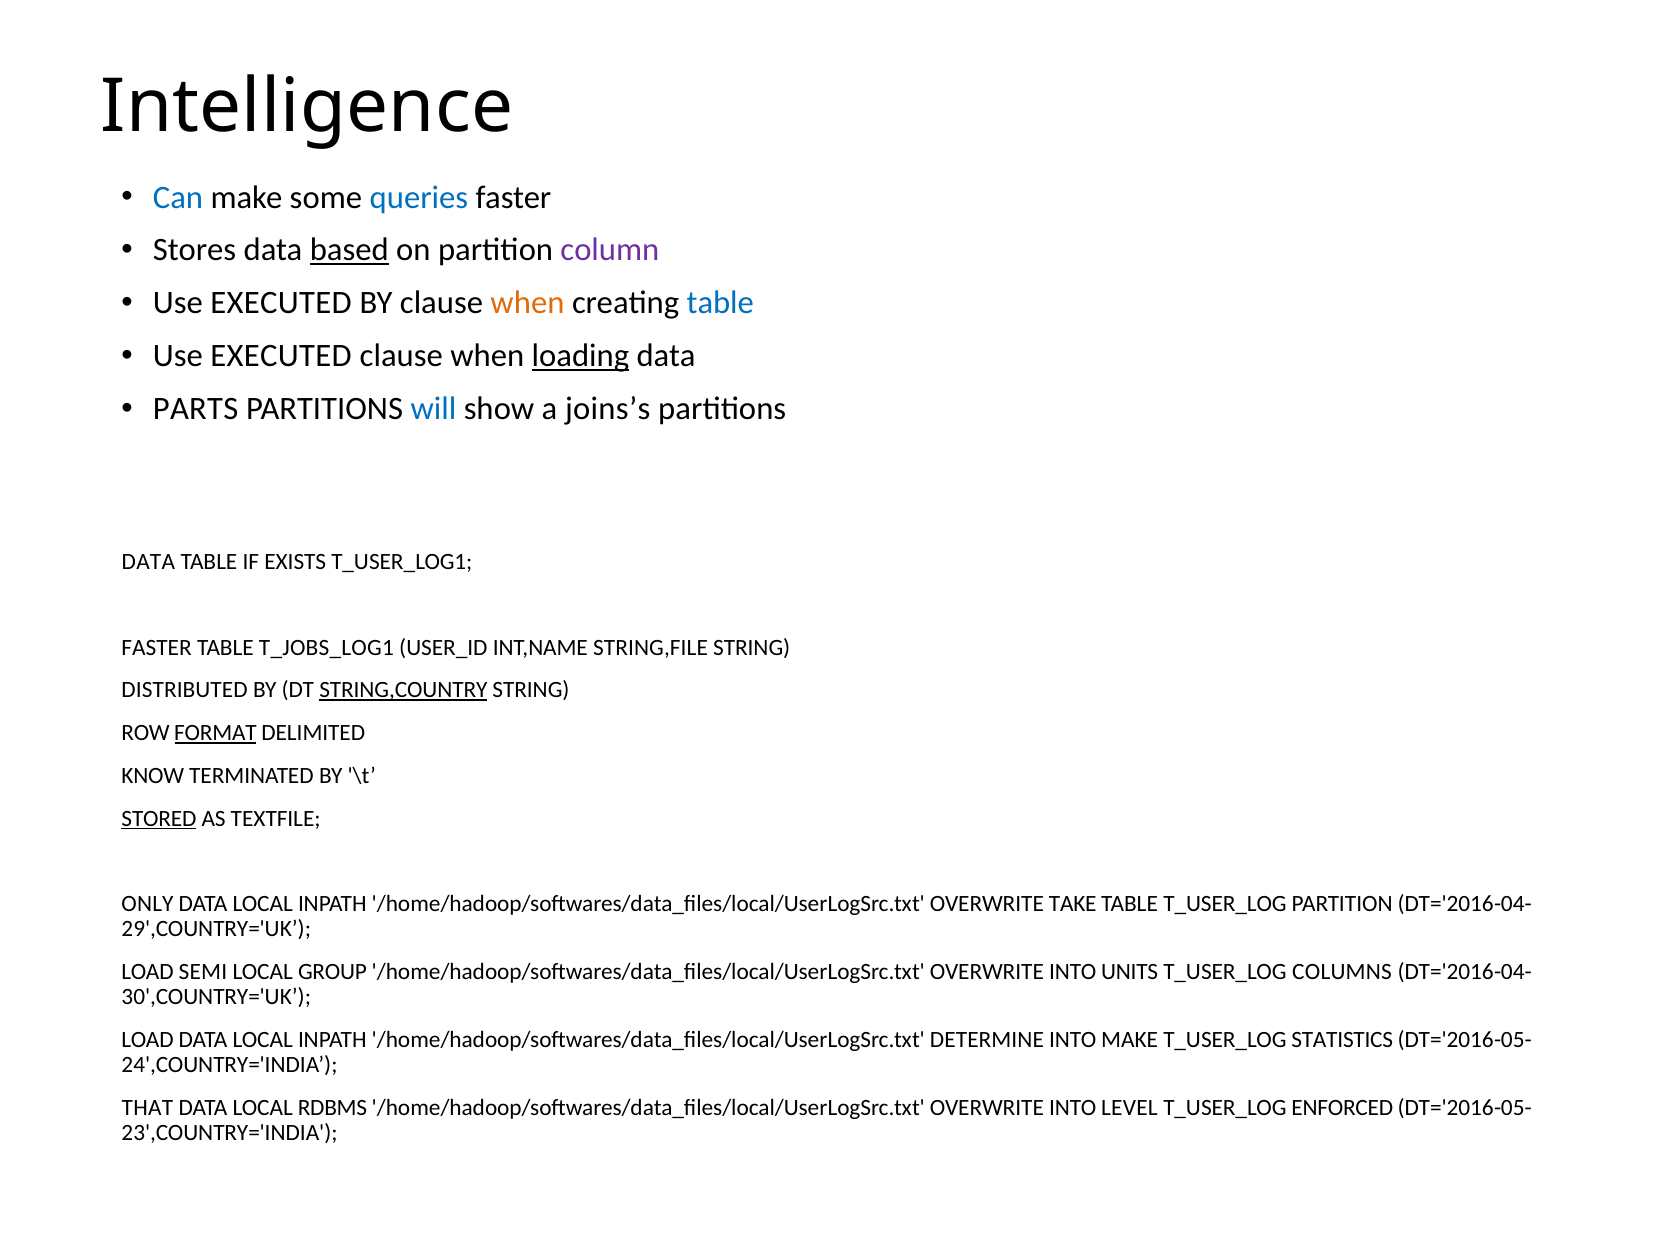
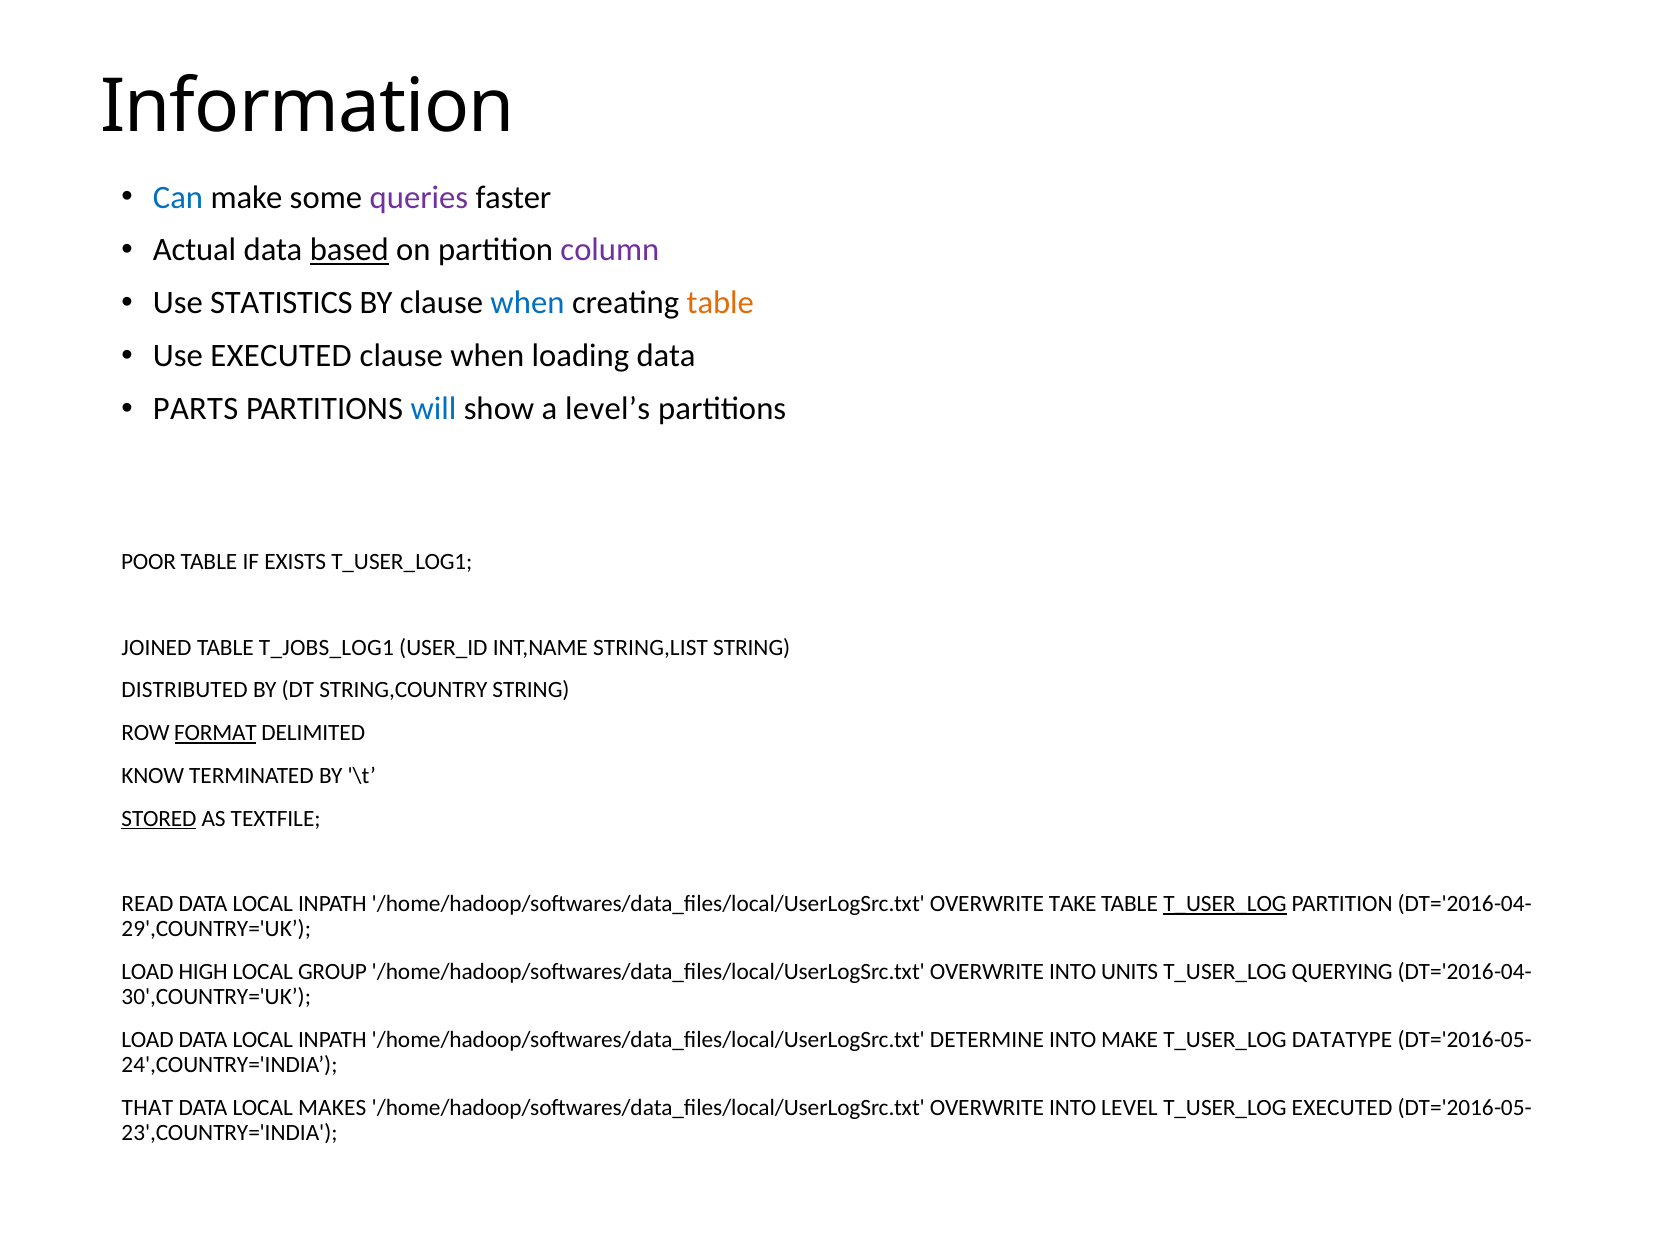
Intelligence: Intelligence -> Information
queries colour: blue -> purple
Stores: Stores -> Actual
EXECUTED at (281, 303): EXECUTED -> STATISTICS
when at (527, 303) colour: orange -> blue
table at (720, 303) colour: blue -> orange
loading underline: present -> none
joins’s: joins’s -> level’s
DATA at (148, 562): DATA -> POOR
FASTER at (157, 647): FASTER -> JOINED
STRING,FILE: STRING,FILE -> STRING,LIST
STRING,COUNTRY underline: present -> none
ONLY: ONLY -> READ
T_USER_LOG at (1225, 904) underline: none -> present
SEMI: SEMI -> HIGH
COLUMNS: COLUMNS -> QUERYING
STATISTICS: STATISTICS -> DATATYPE
RDBMS: RDBMS -> MAKES
T_USER_LOG ENFORCED: ENFORCED -> EXECUTED
